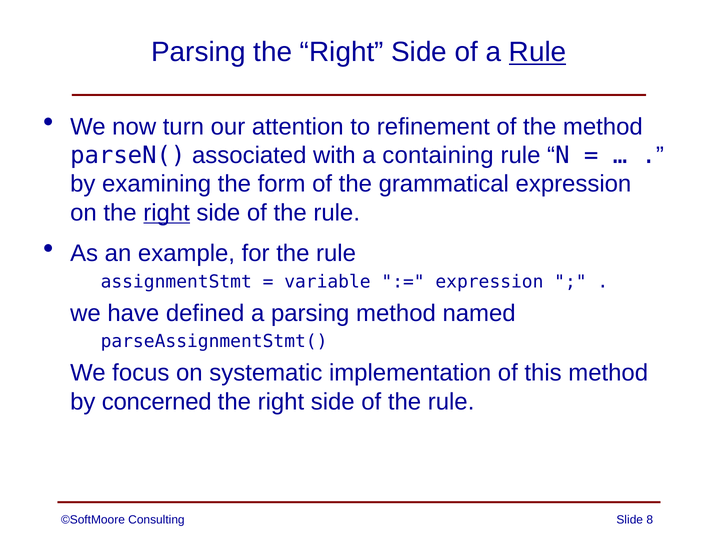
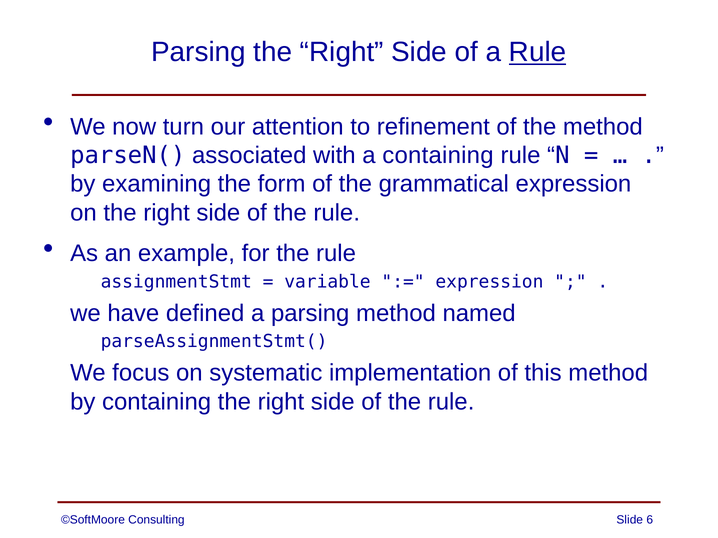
right at (167, 213) underline: present -> none
by concerned: concerned -> containing
8: 8 -> 6
